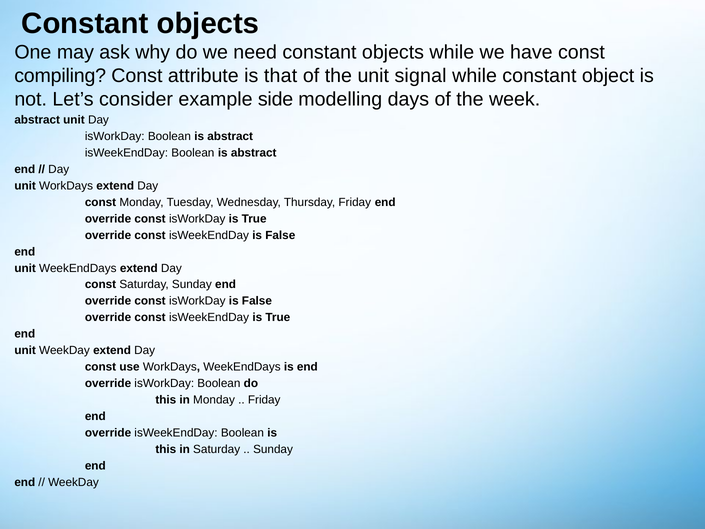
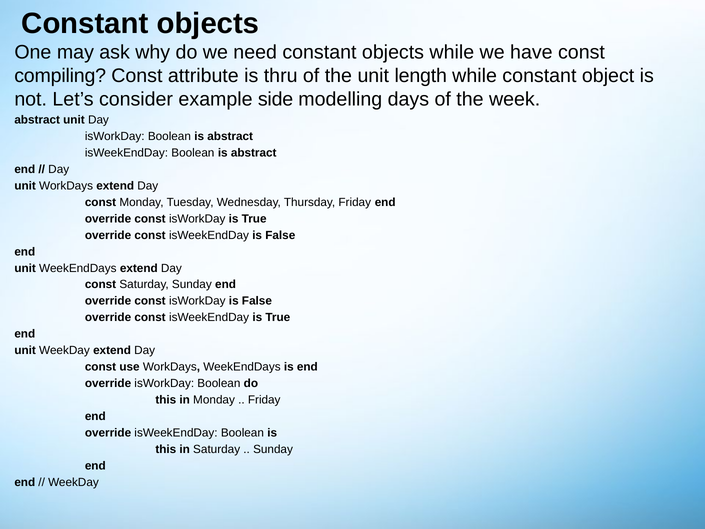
that: that -> thru
signal: signal -> length
